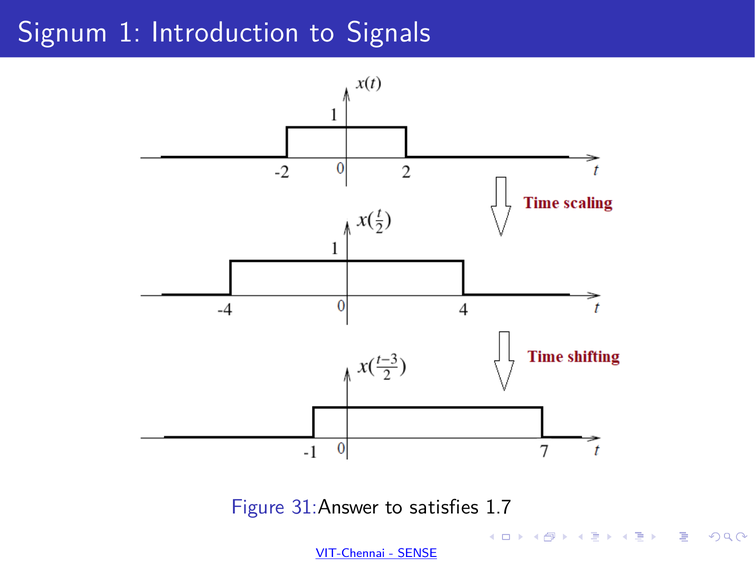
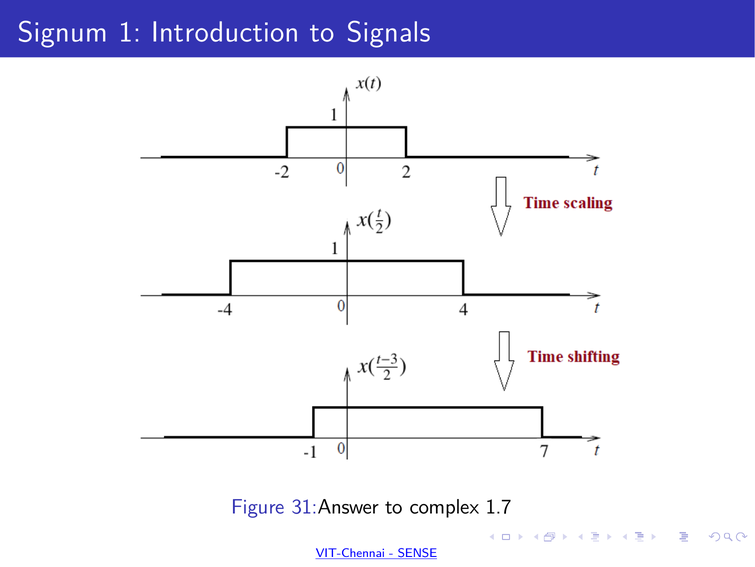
satisfies: satisfies -> complex
